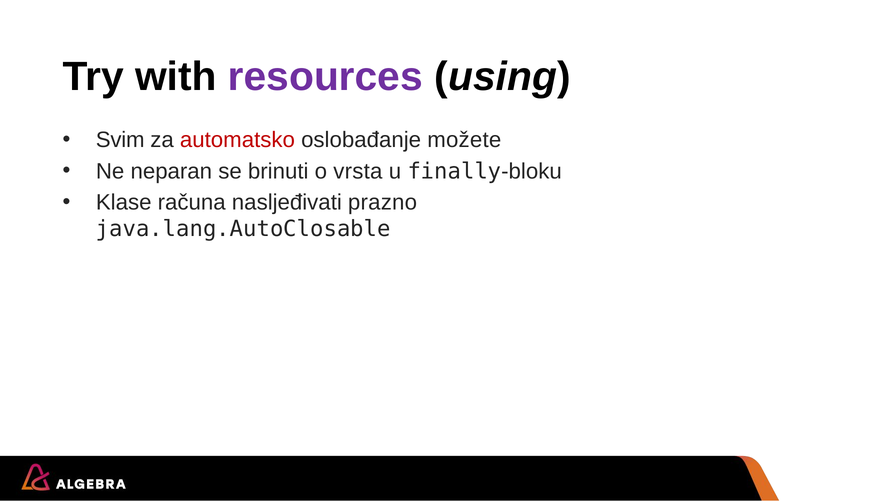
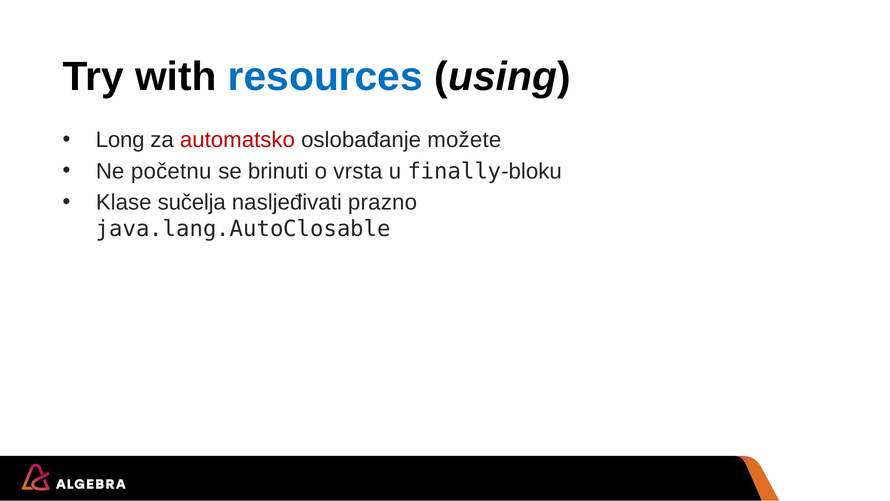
resources colour: purple -> blue
Svim: Svim -> Long
neparan: neparan -> početnu
računa: računa -> sučelja
